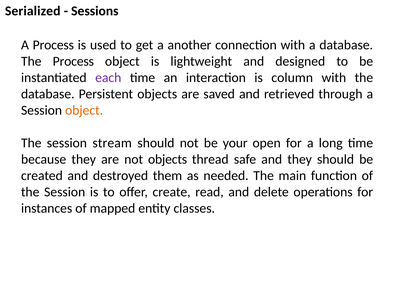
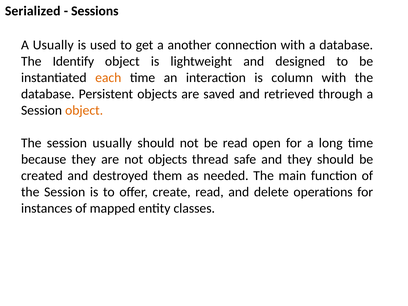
A Process: Process -> Usually
The Process: Process -> Identify
each colour: purple -> orange
session stream: stream -> usually
be your: your -> read
